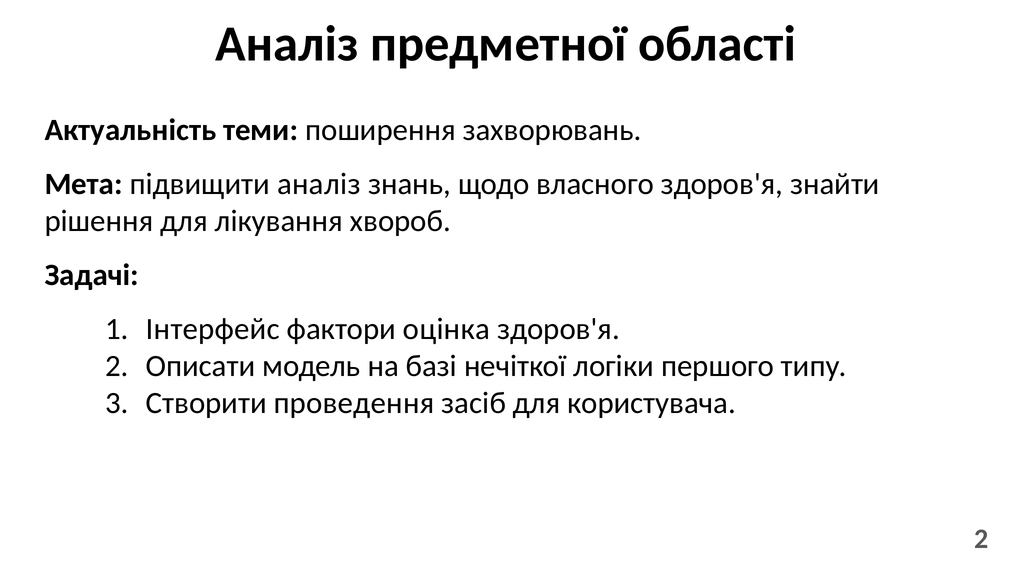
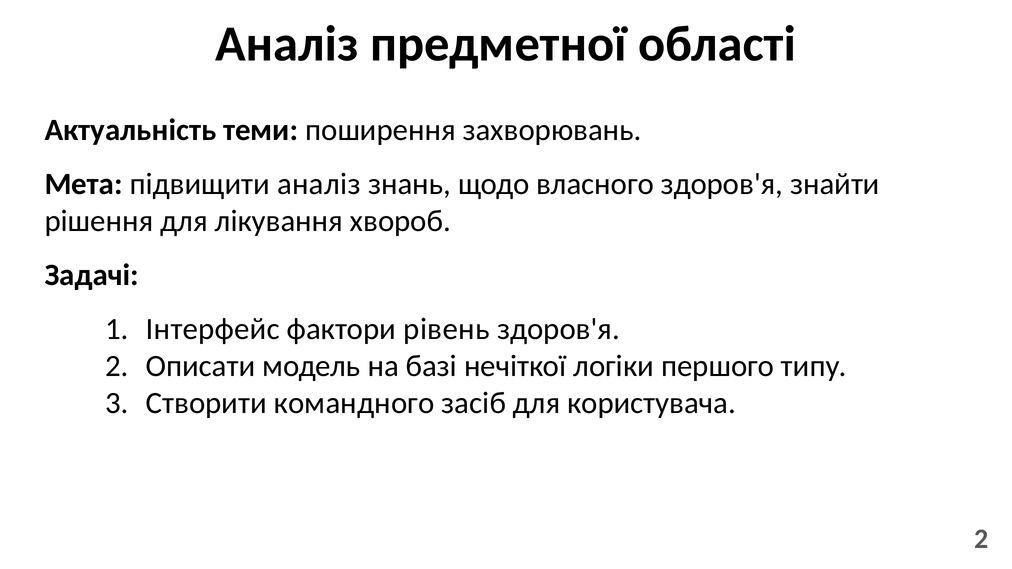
оцінка: оцінка -> рівень
проведення: проведення -> командного
